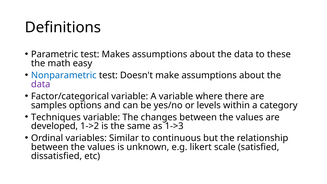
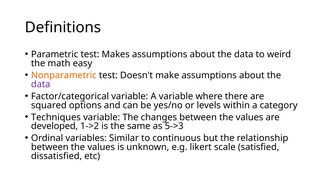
these: these -> weird
Nonparametric colour: blue -> orange
samples: samples -> squared
1->3: 1->3 -> 5->3
